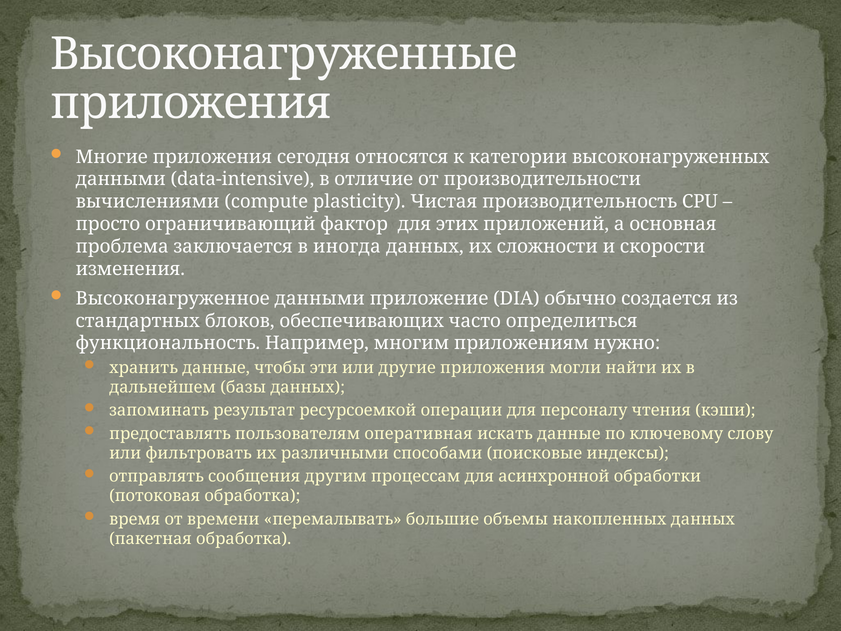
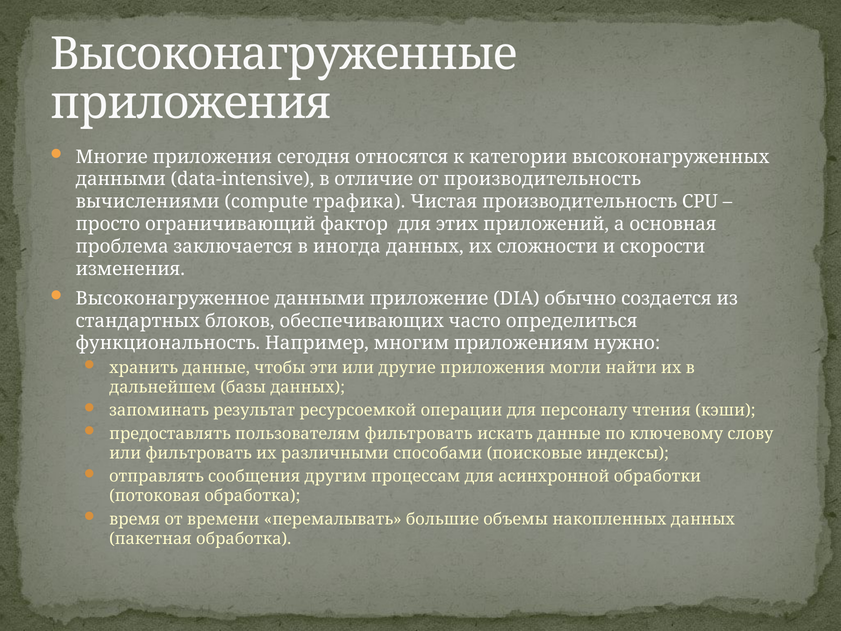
от производительности: производительности -> производительность
plasticity: plasticity -> трафика
пользователям оперативная: оперативная -> фильтровать
